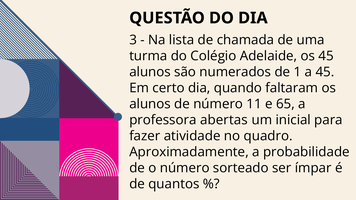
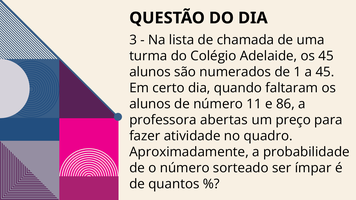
65: 65 -> 86
inicial: inicial -> preço
